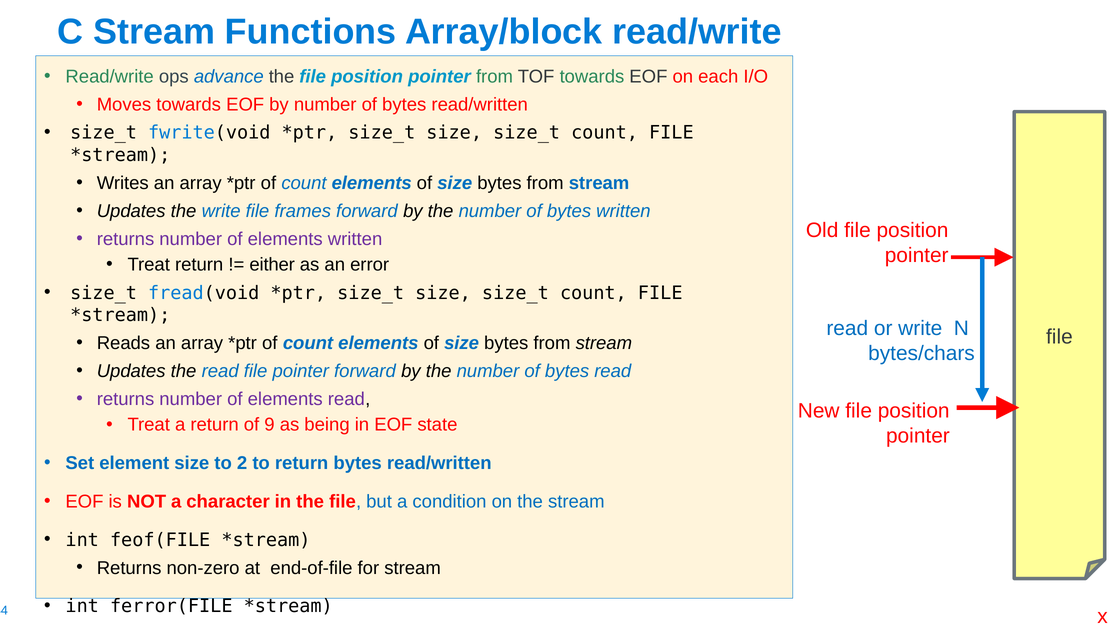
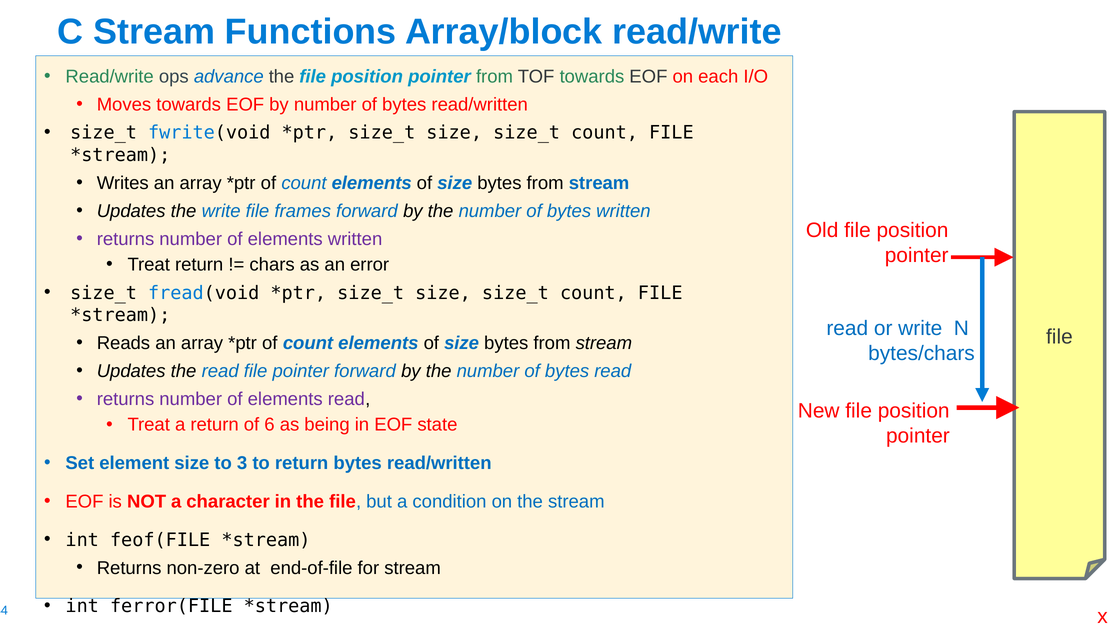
either: either -> chars
9: 9 -> 6
2: 2 -> 3
